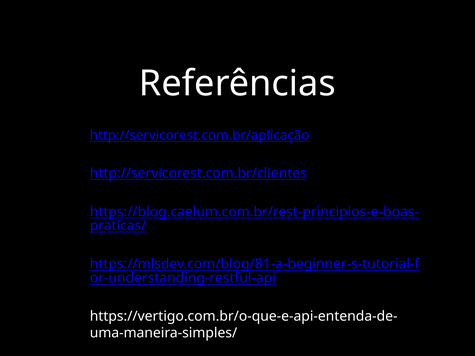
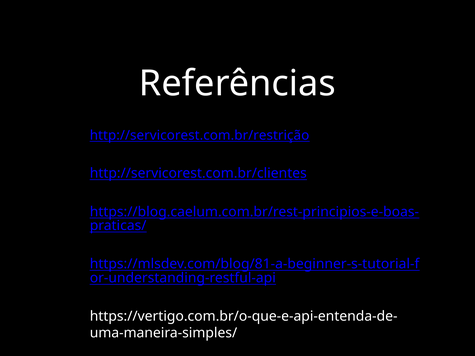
http://servicorest.com.br/aplicação: http://servicorest.com.br/aplicação -> http://servicorest.com.br/restrição
